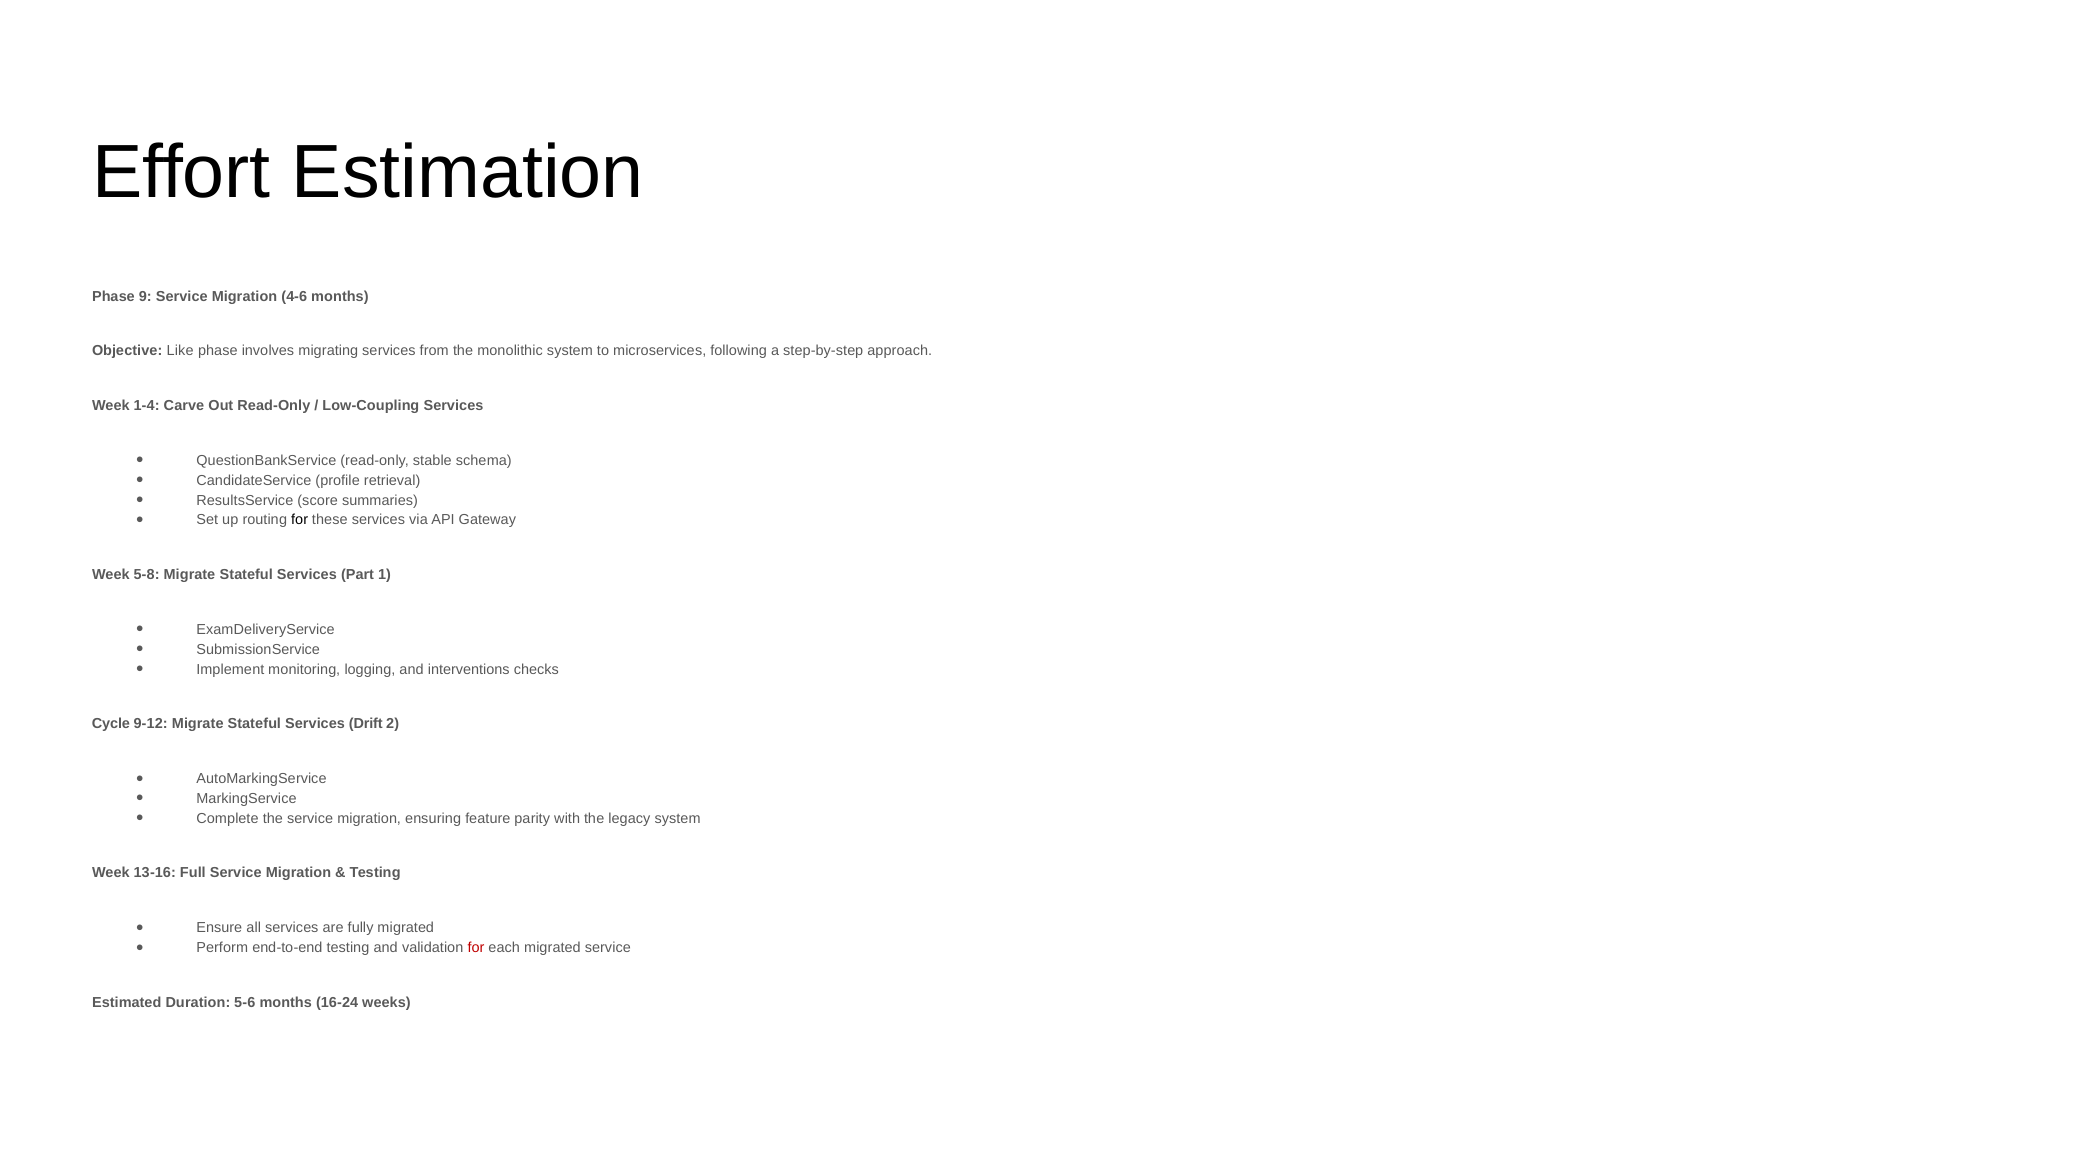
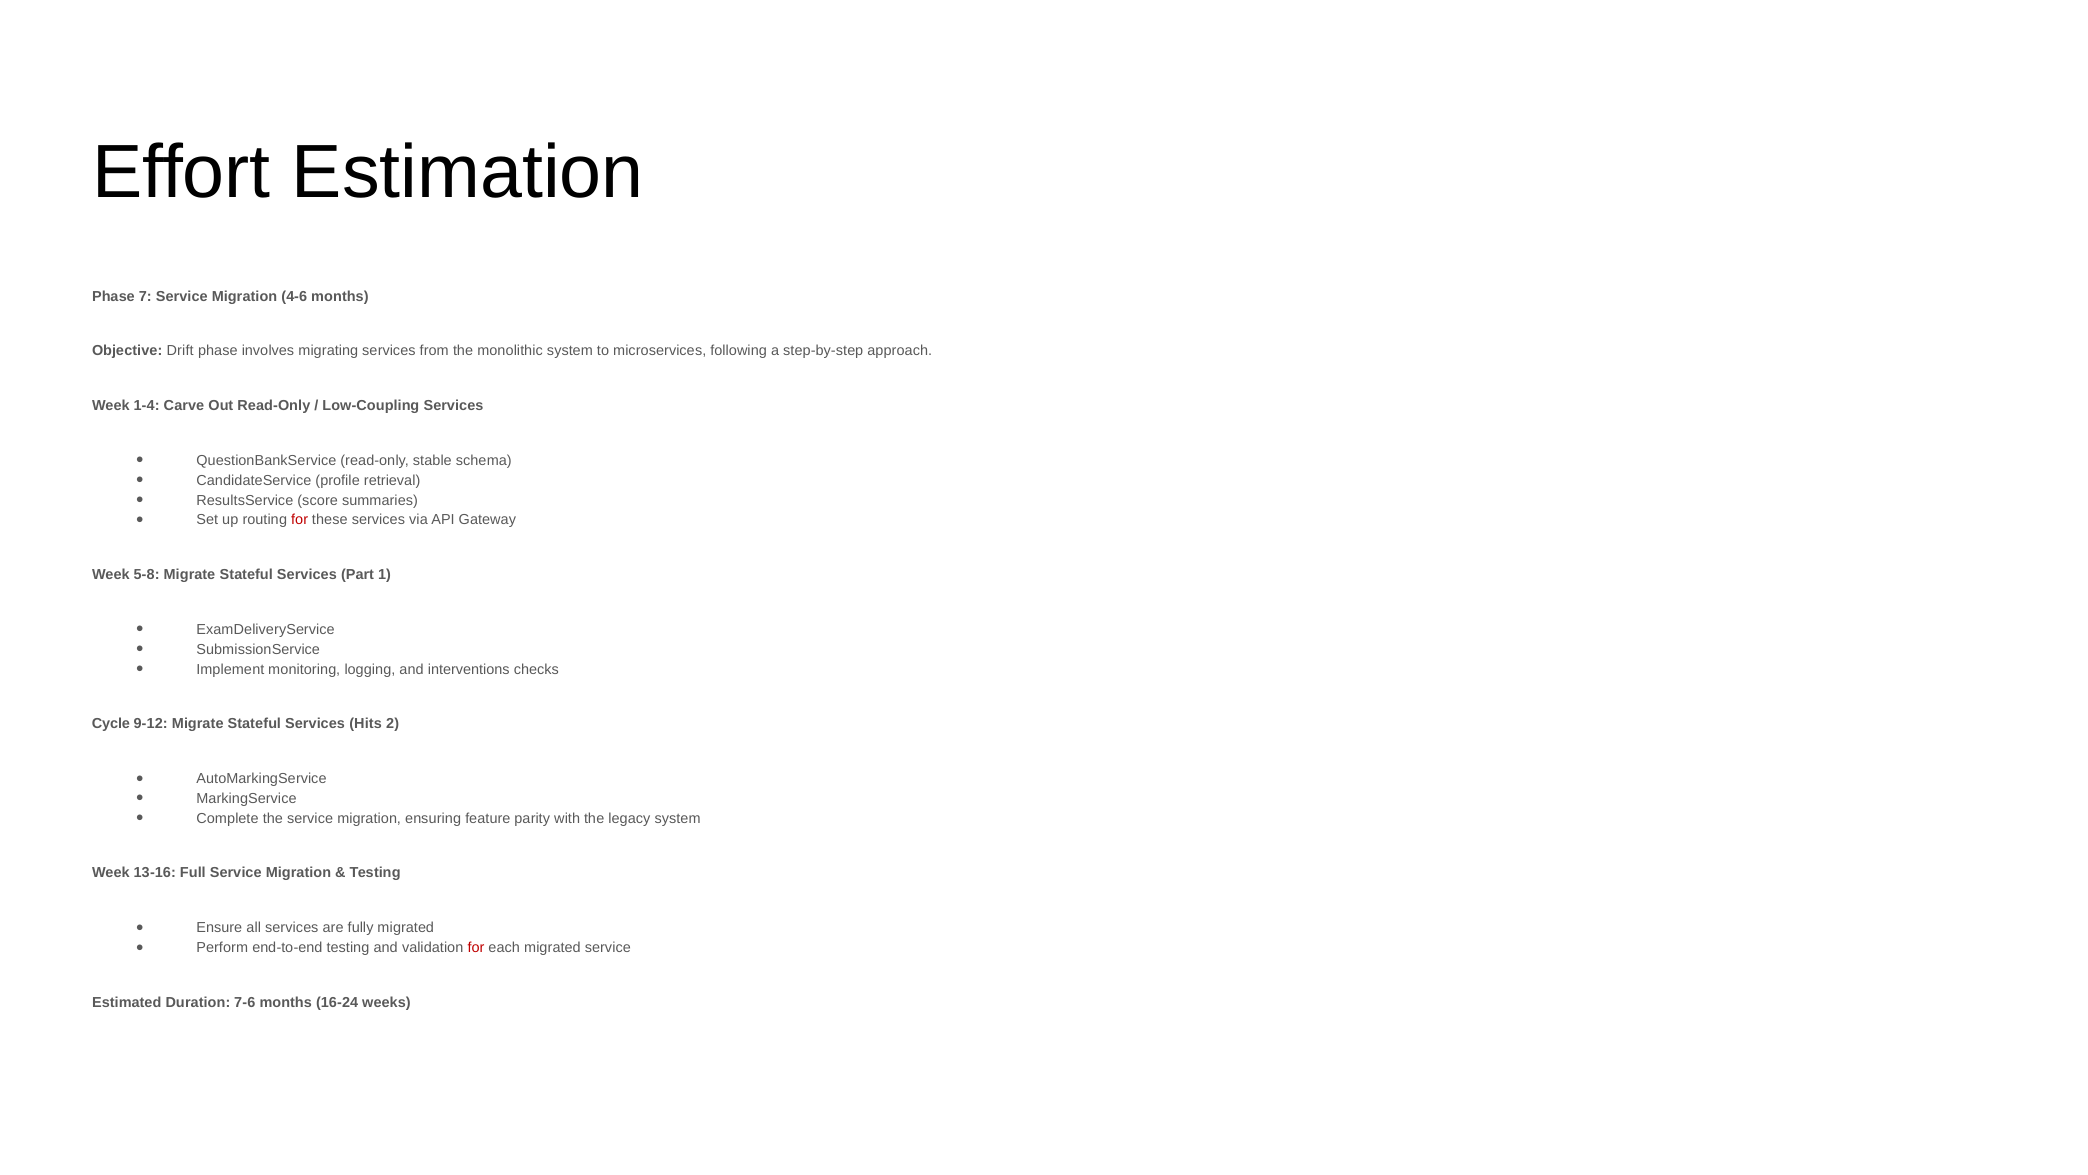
9: 9 -> 7
Like: Like -> Drift
for at (300, 520) colour: black -> red
Drift: Drift -> Hits
5-6: 5-6 -> 7-6
